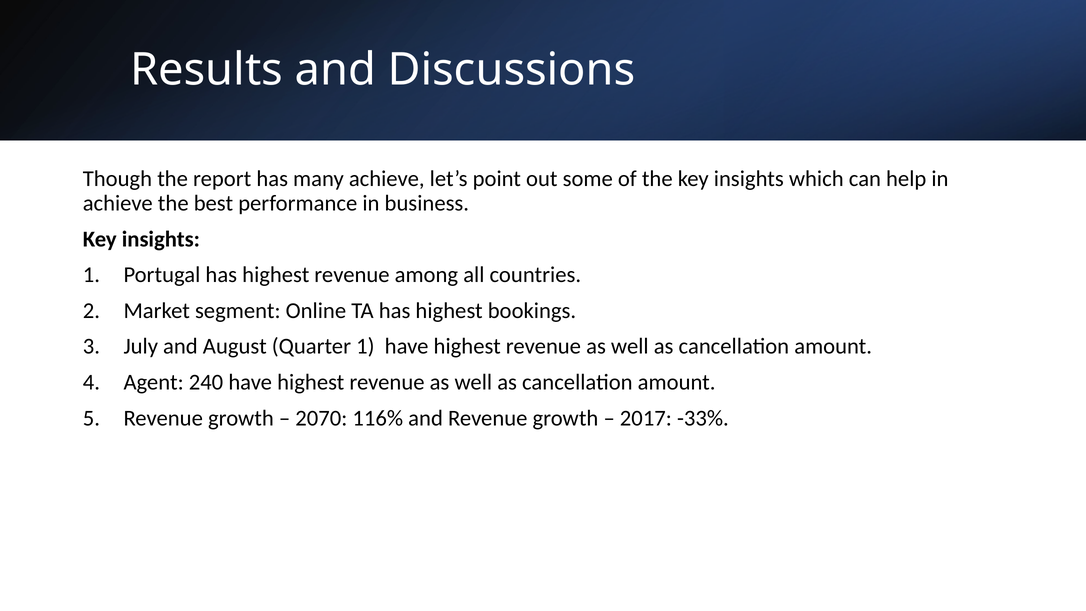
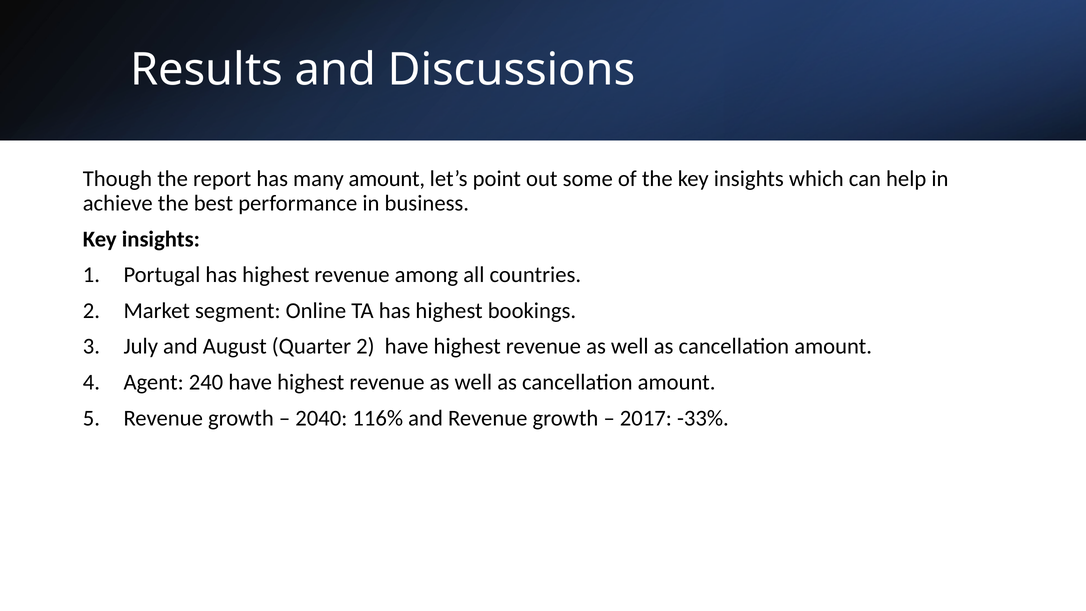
many achieve: achieve -> amount
Quarter 1: 1 -> 2
2070: 2070 -> 2040
